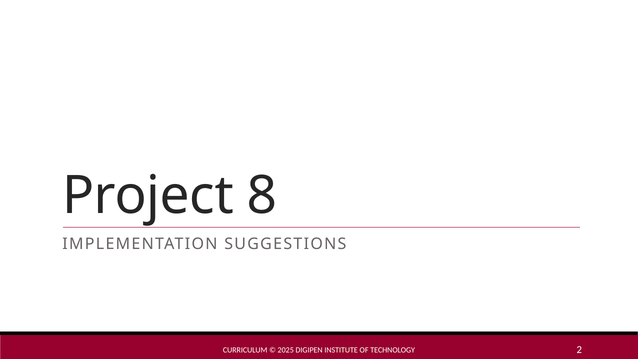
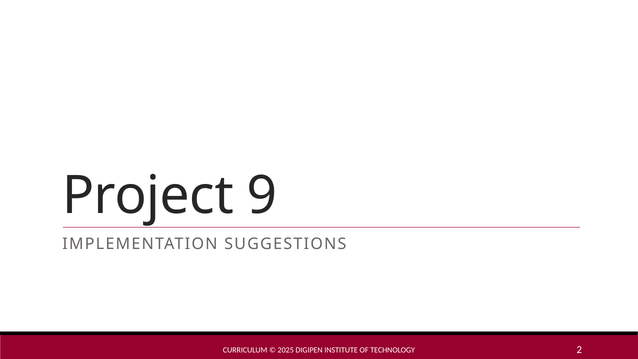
8: 8 -> 9
